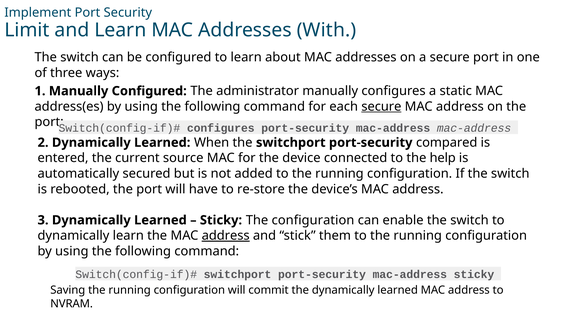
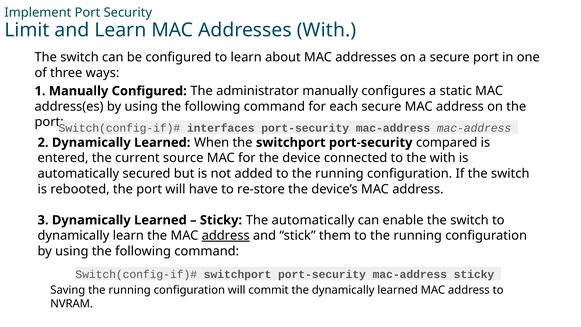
secure at (381, 106) underline: present -> none
configures at (221, 128): configures -> interfaces
the help: help -> with
The configuration: configuration -> automatically
